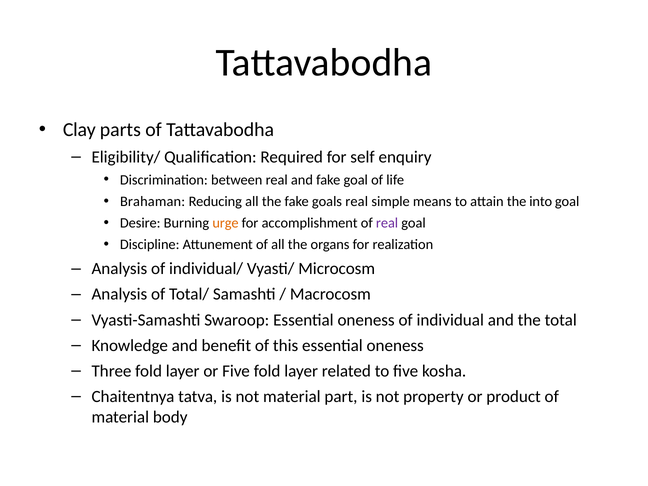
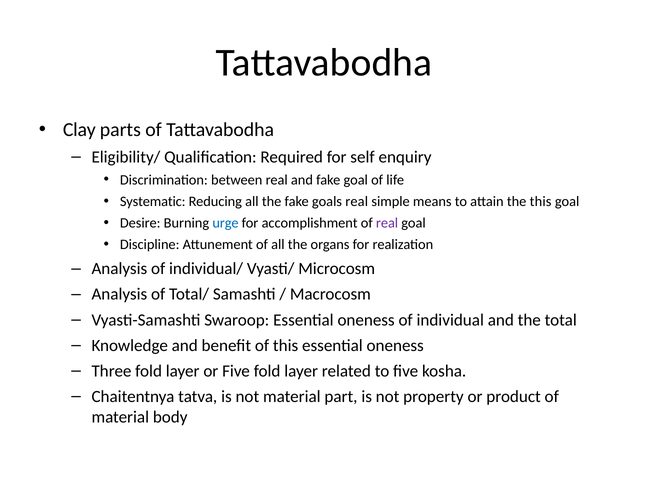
Brahaman: Brahaman -> Systematic
the into: into -> this
urge colour: orange -> blue
